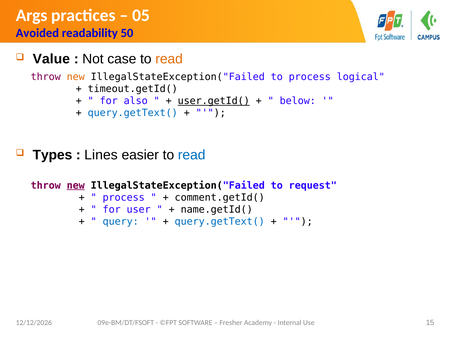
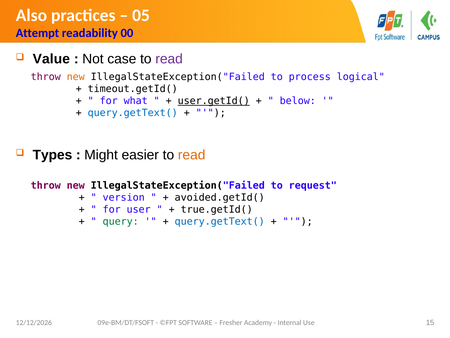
Args: Args -> Also
Avoided: Avoided -> Attempt
50: 50 -> 00
read at (169, 59) colour: orange -> purple
also: also -> what
Lines: Lines -> Might
read at (192, 155) colour: blue -> orange
new at (76, 185) underline: present -> none
process at (124, 197): process -> version
comment.getId(: comment.getId( -> avoided.getId(
name.getId(: name.getId( -> true.getId(
query colour: blue -> green
